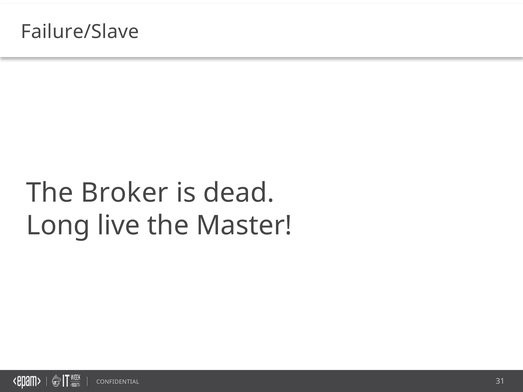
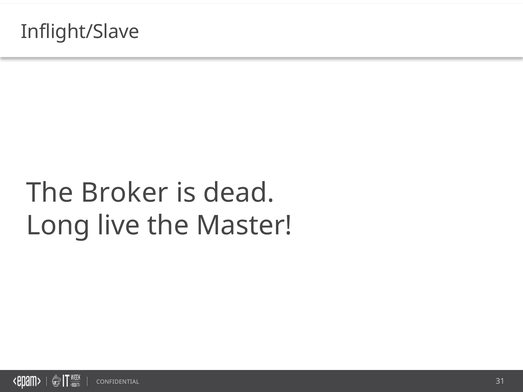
Failure/Slave: Failure/Slave -> Inflight/Slave
